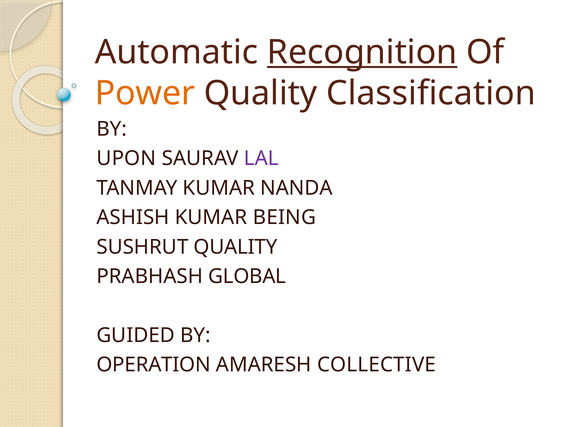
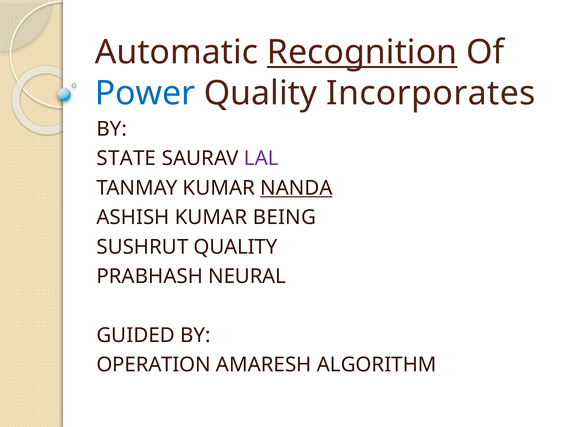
Power colour: orange -> blue
Classification: Classification -> Incorporates
UPON: UPON -> STATE
NANDA underline: none -> present
GLOBAL: GLOBAL -> NEURAL
COLLECTIVE: COLLECTIVE -> ALGORITHM
